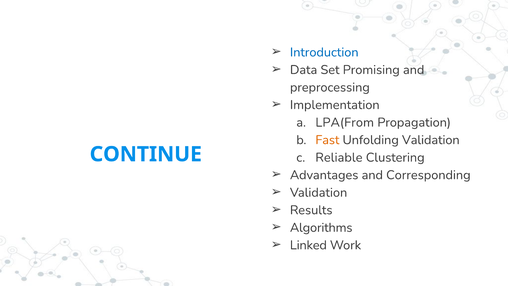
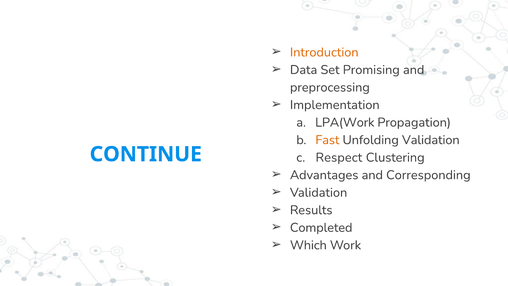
Introduction colour: blue -> orange
LPA(From: LPA(From -> LPA(Work
Reliable: Reliable -> Respect
Algorithms: Algorithms -> Completed
Linked: Linked -> Which
